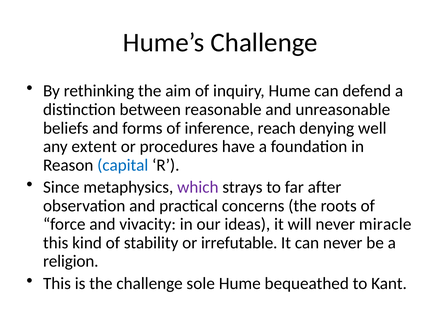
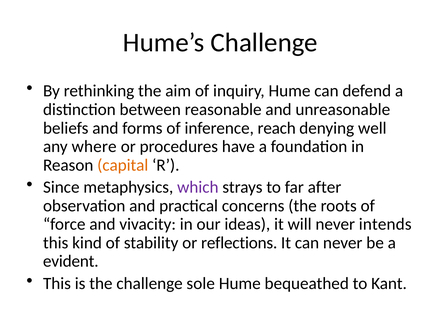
extent: extent -> where
capital colour: blue -> orange
miracle: miracle -> intends
irrefutable: irrefutable -> reflections
religion: religion -> evident
